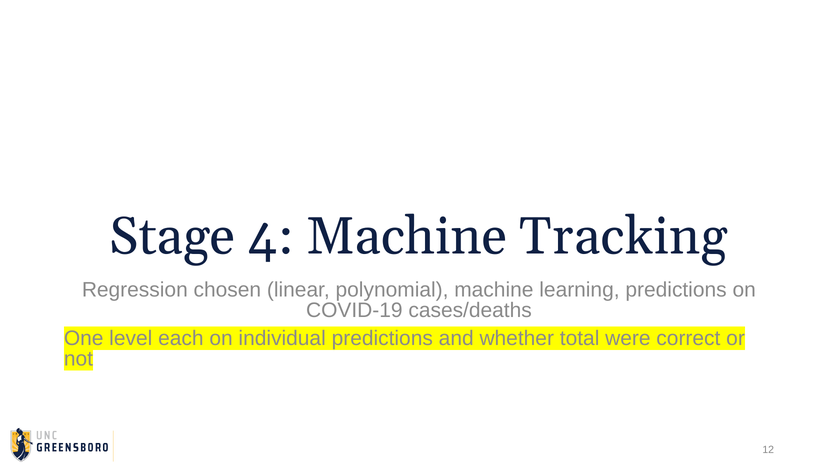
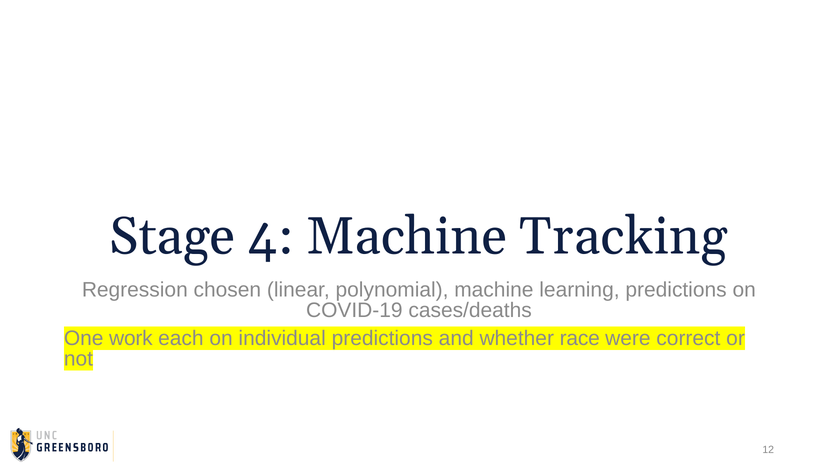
level: level -> work
total: total -> race
